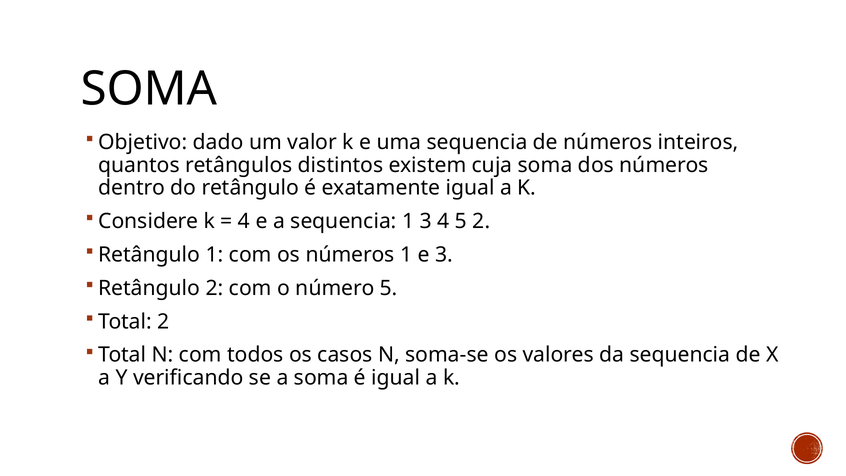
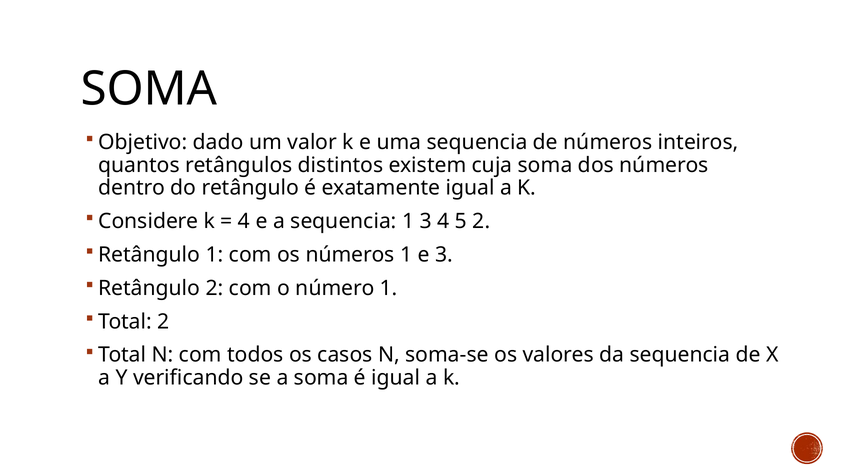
número 5: 5 -> 1
